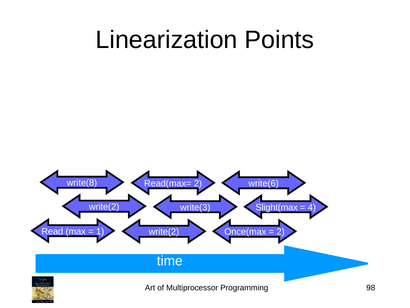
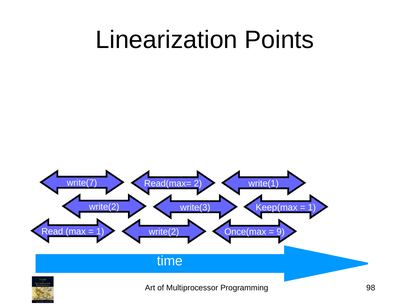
write(8: write(8 -> write(7
write(6: write(6 -> write(1
Slight(max: Slight(max -> Keep(max
4 at (312, 207): 4 -> 1
2 at (281, 232): 2 -> 9
